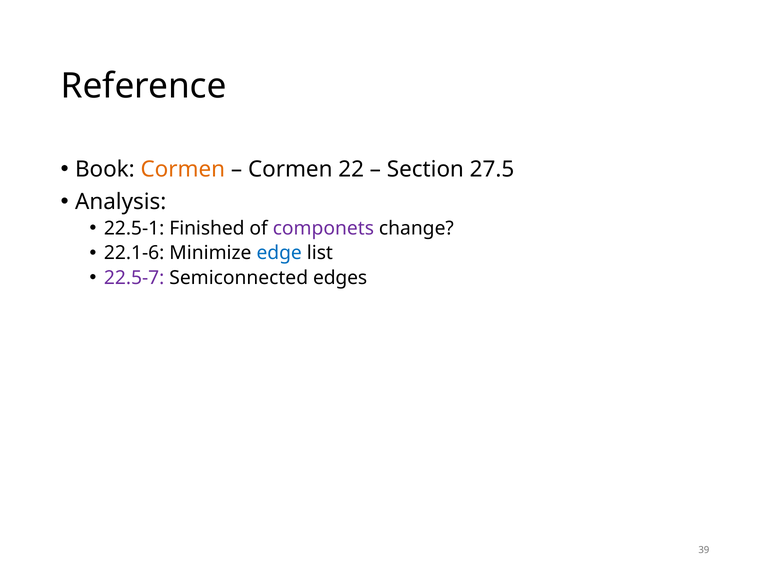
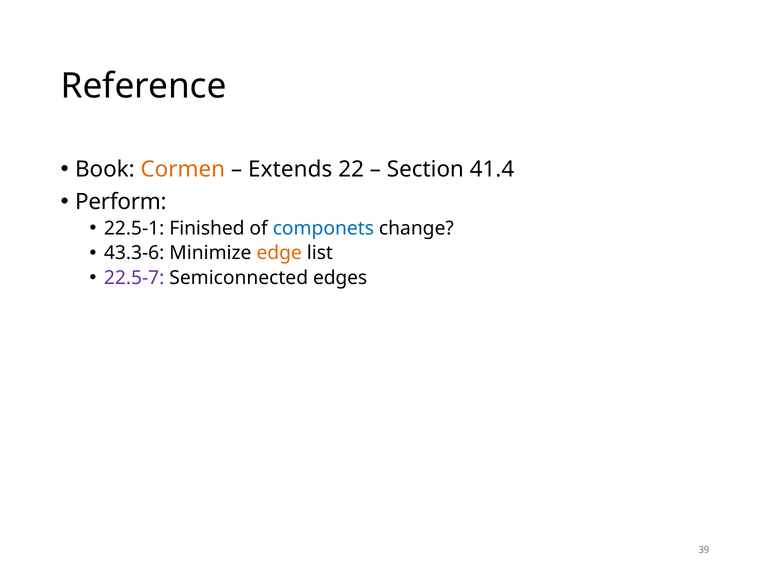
Cormen at (290, 170): Cormen -> Extends
27.5: 27.5 -> 41.4
Analysis: Analysis -> Perform
componets colour: purple -> blue
22.1-6: 22.1-6 -> 43.3-6
edge colour: blue -> orange
